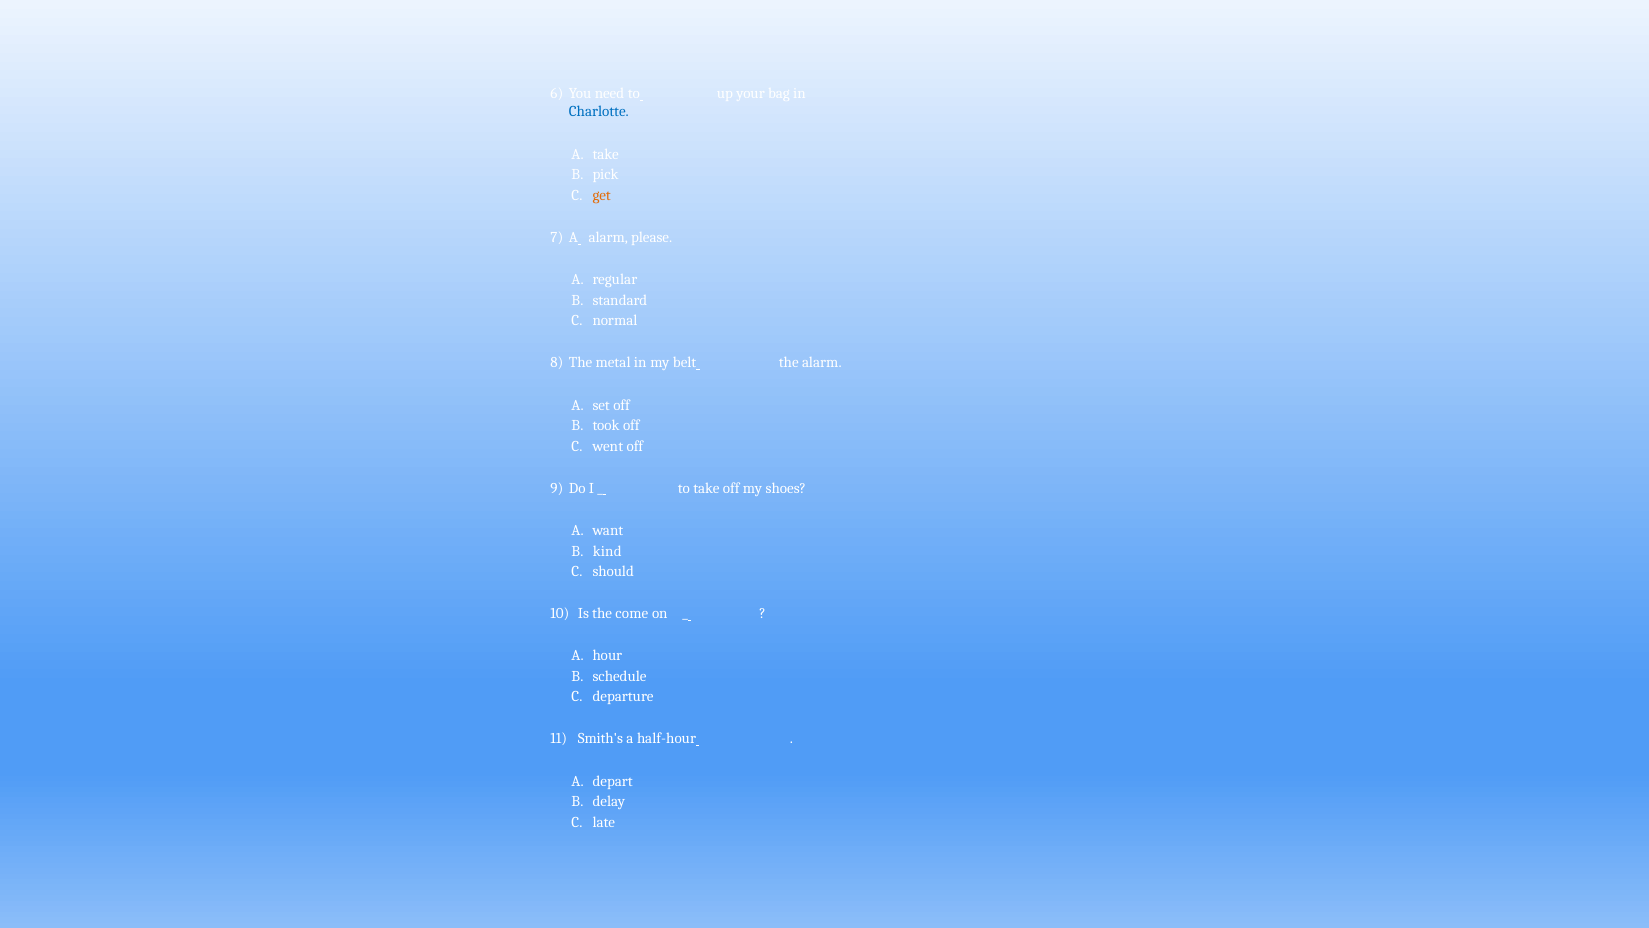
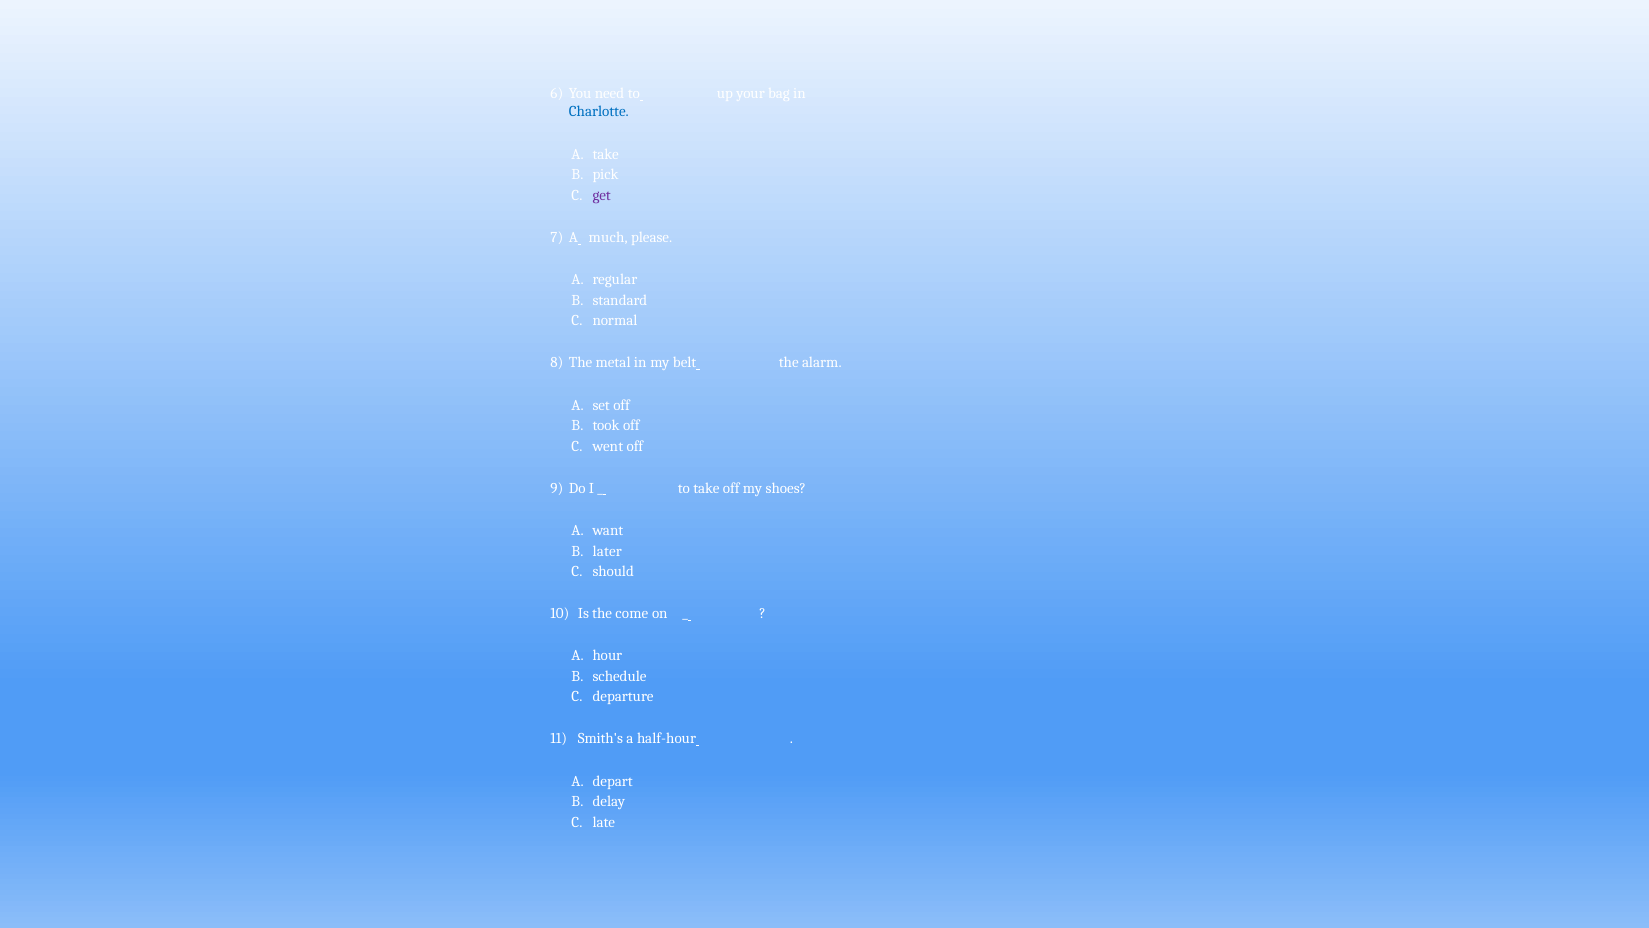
get colour: orange -> purple
A alarm: alarm -> much
kind: kind -> later
